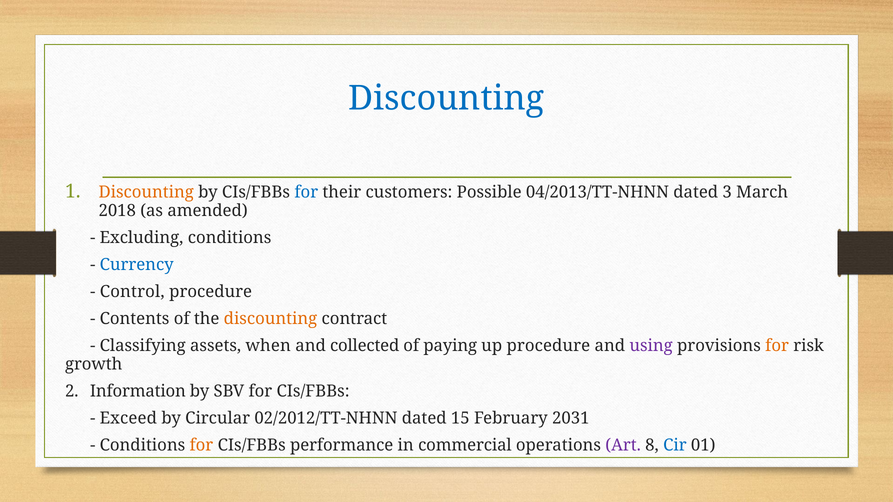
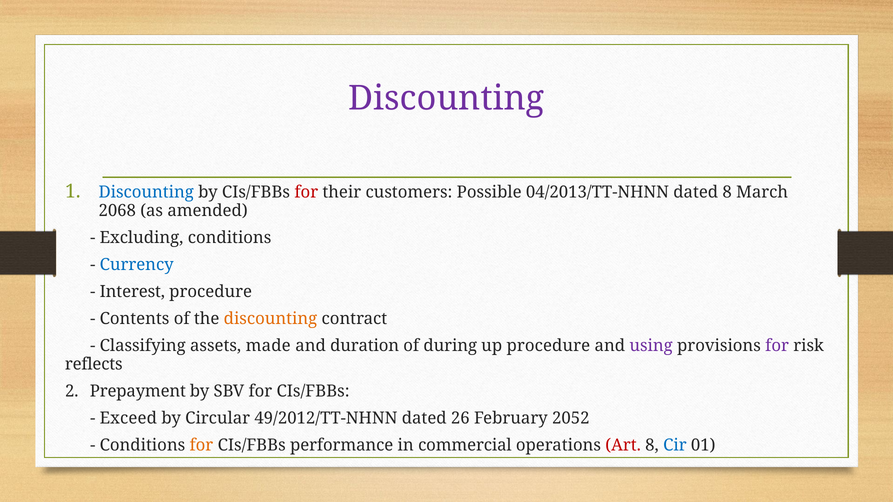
Discounting at (446, 98) colour: blue -> purple
Discounting at (146, 193) colour: orange -> blue
for at (306, 193) colour: blue -> red
dated 3: 3 -> 8
2018: 2018 -> 2068
Control: Control -> Interest
when: when -> made
collected: collected -> duration
paying: paying -> during
for at (777, 346) colour: orange -> purple
growth: growth -> reflects
Information: Information -> Prepayment
02/2012/TT-NHNN: 02/2012/TT-NHNN -> 49/2012/TT-NHNN
15: 15 -> 26
2031: 2031 -> 2052
Art colour: purple -> red
